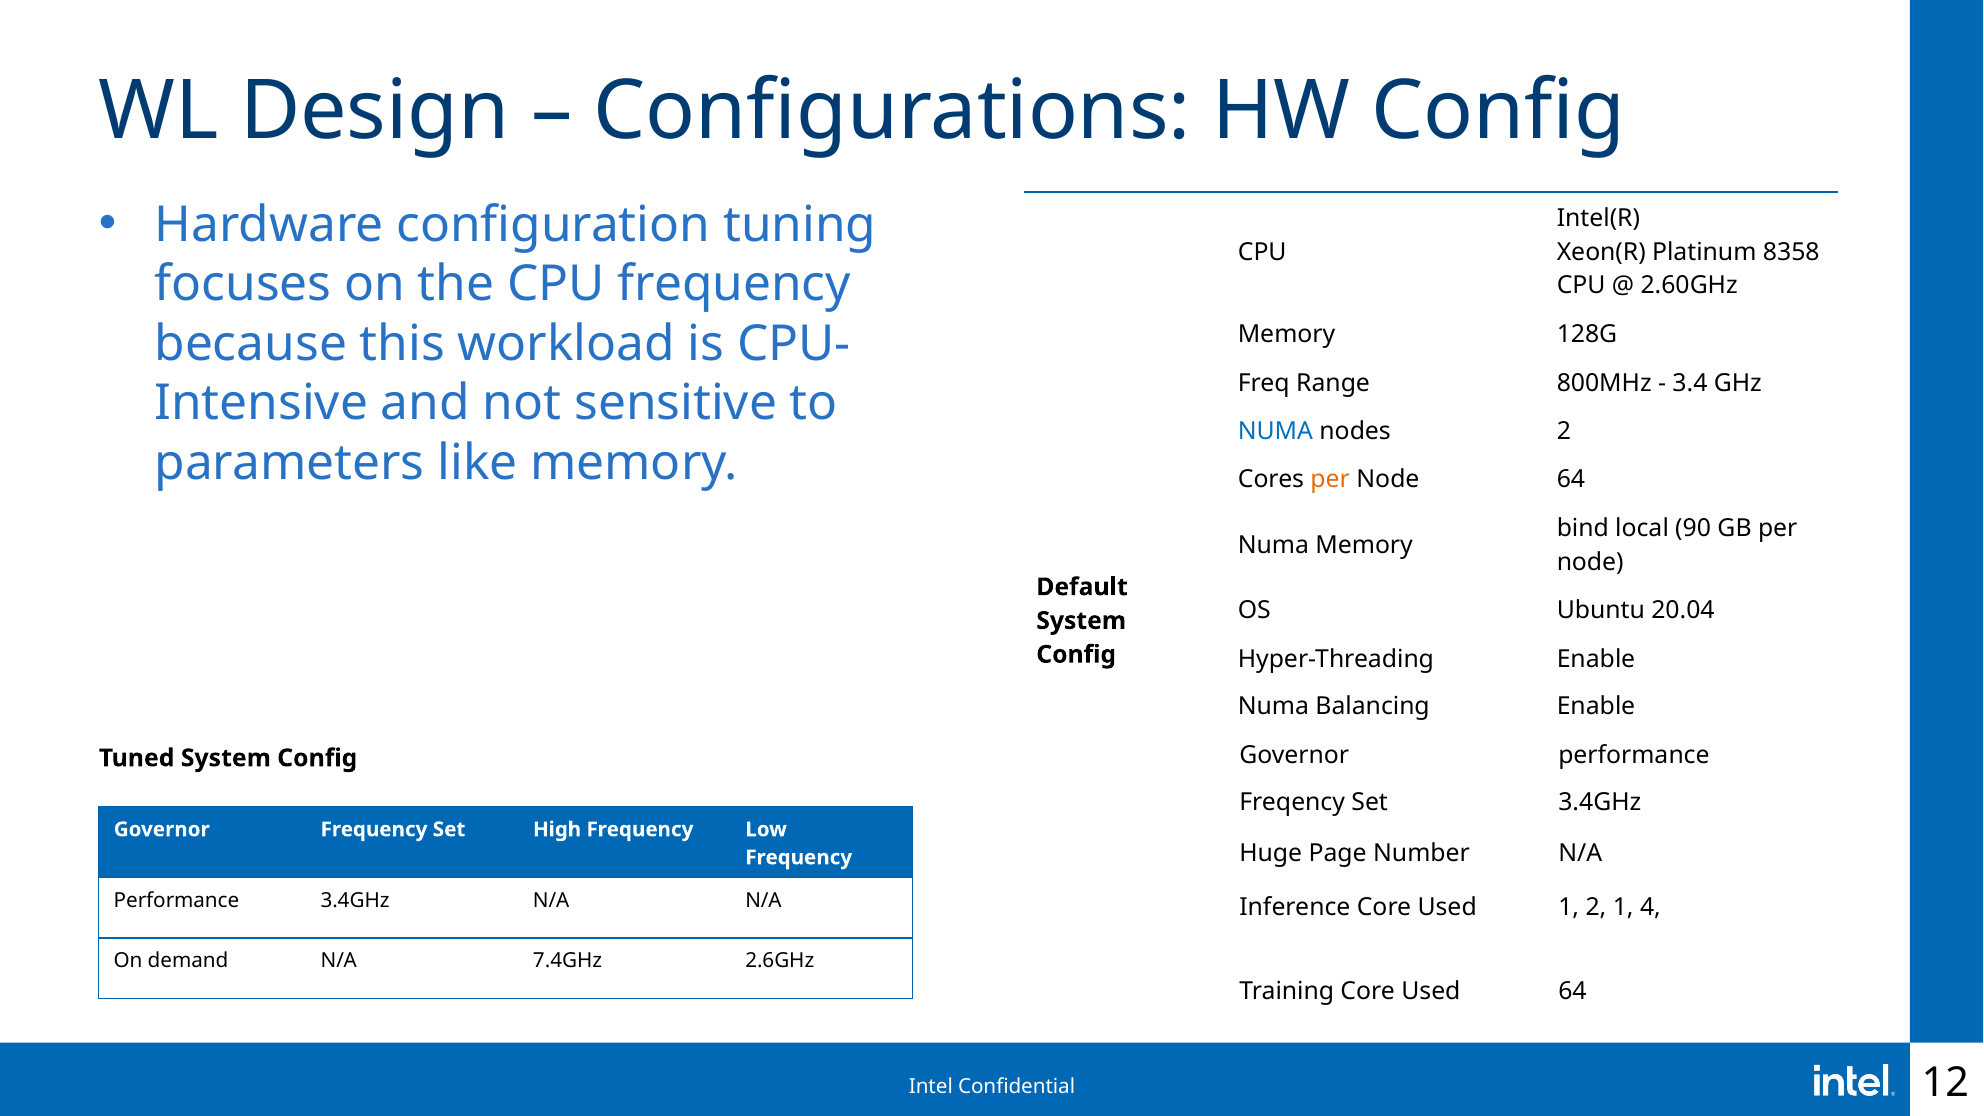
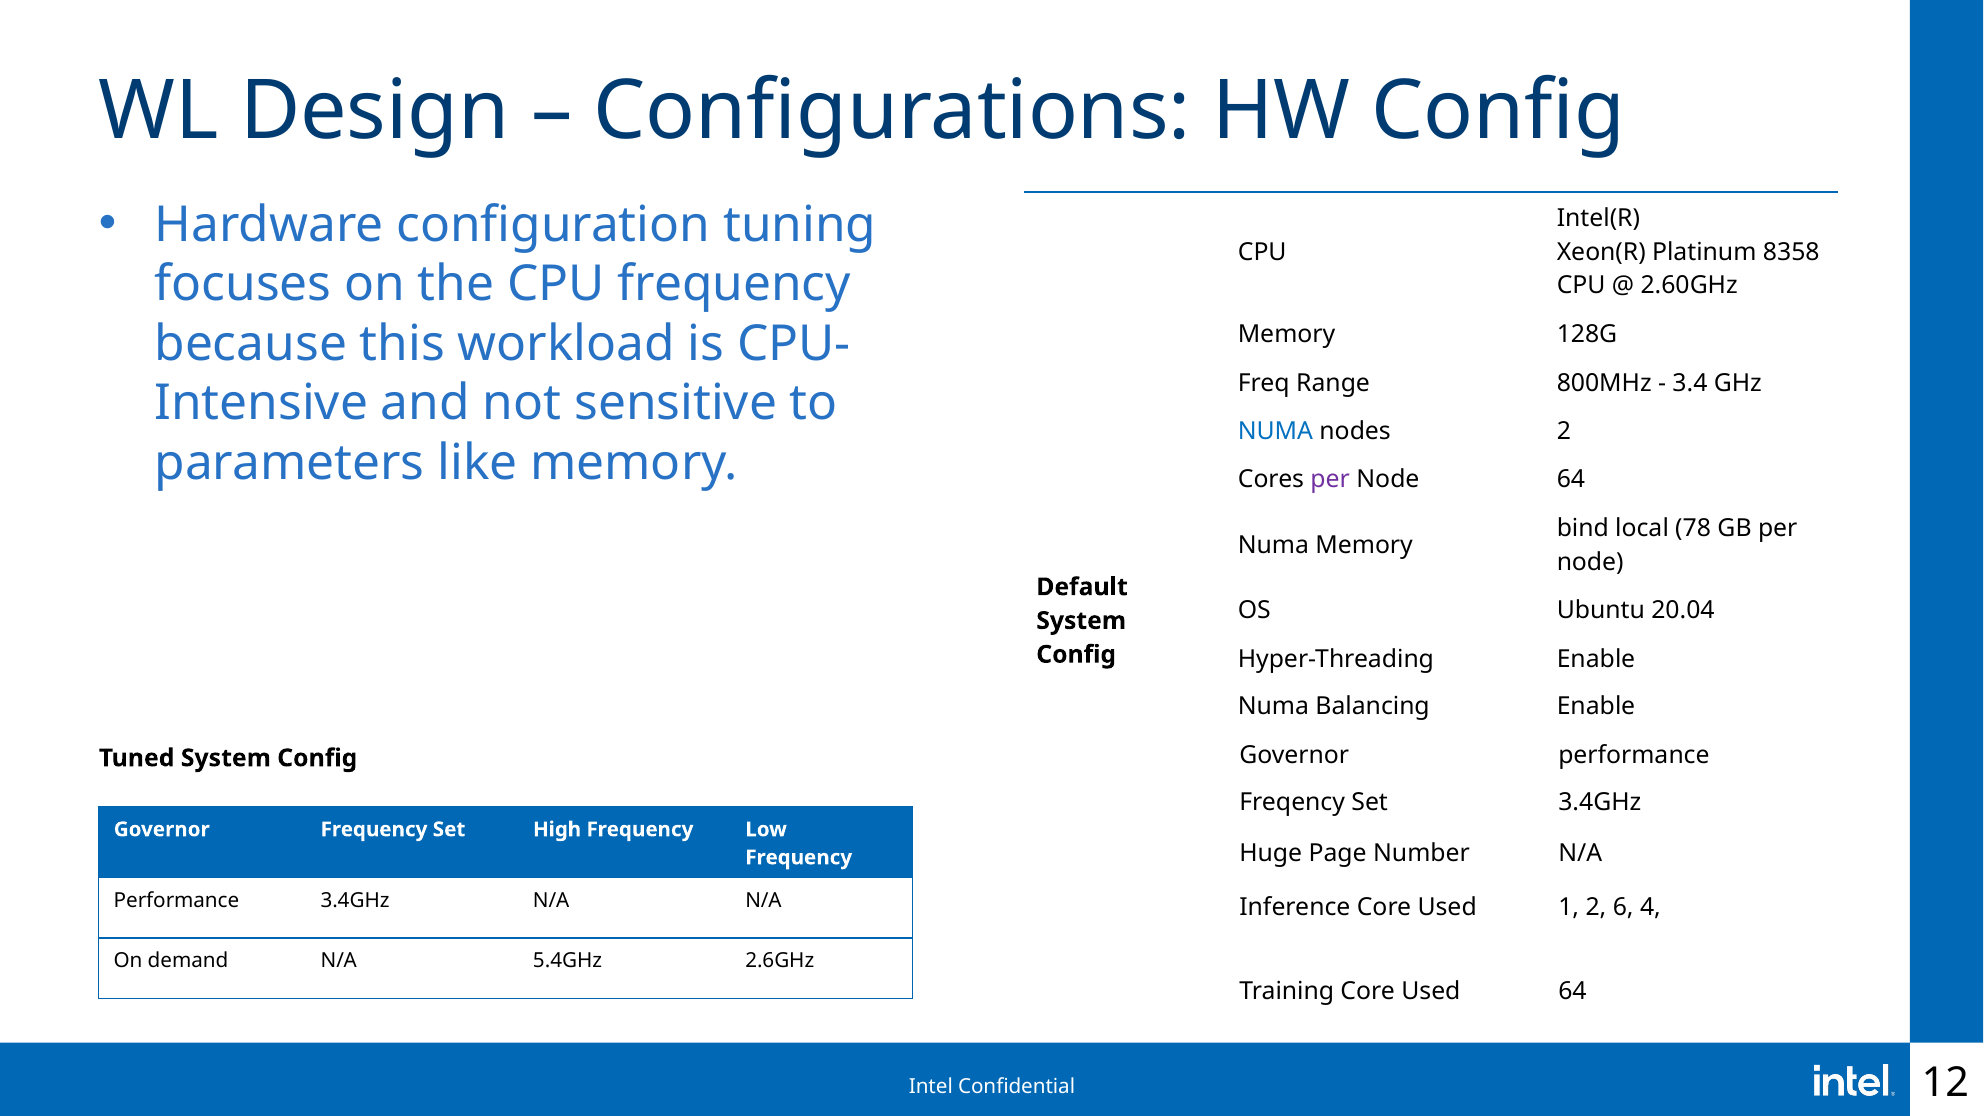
per at (1330, 480) colour: orange -> purple
90: 90 -> 78
2 1: 1 -> 6
7.4GHz: 7.4GHz -> 5.4GHz
